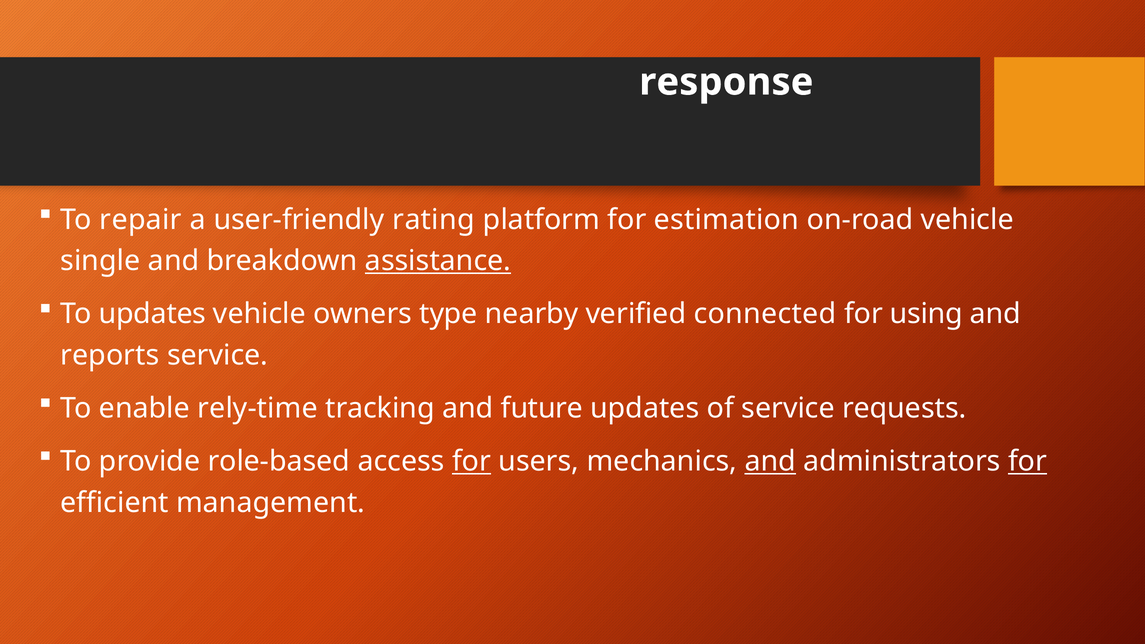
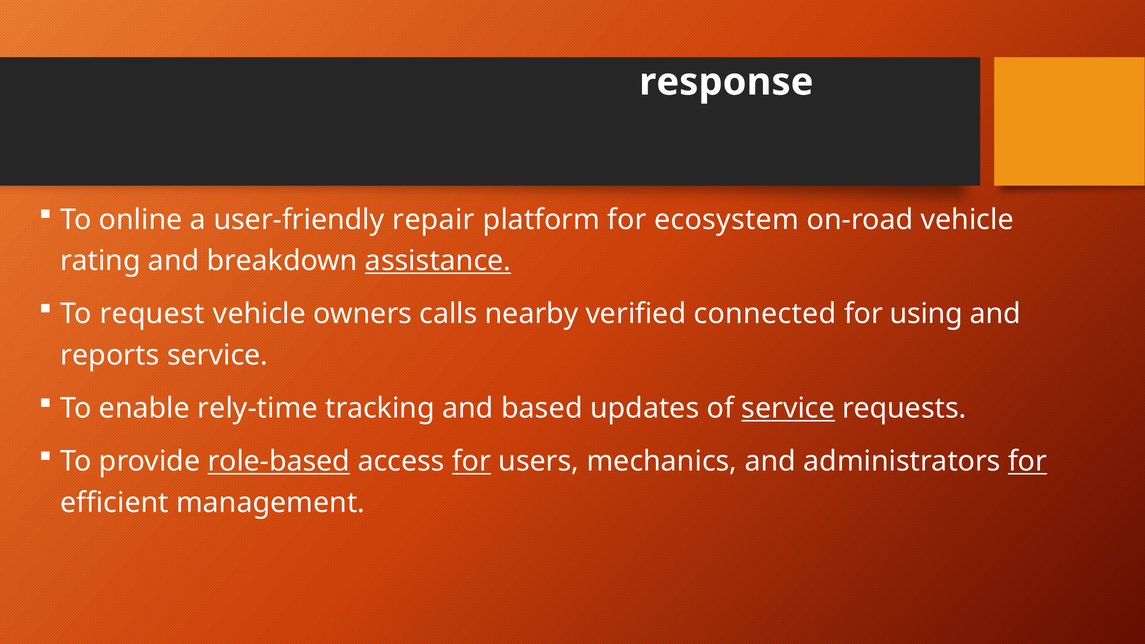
repair: repair -> online
rating: rating -> repair
estimation: estimation -> ecosystem
single: single -> rating
To updates: updates -> request
type: type -> calls
future: future -> based
service at (788, 408) underline: none -> present
role-based underline: none -> present
and at (770, 462) underline: present -> none
